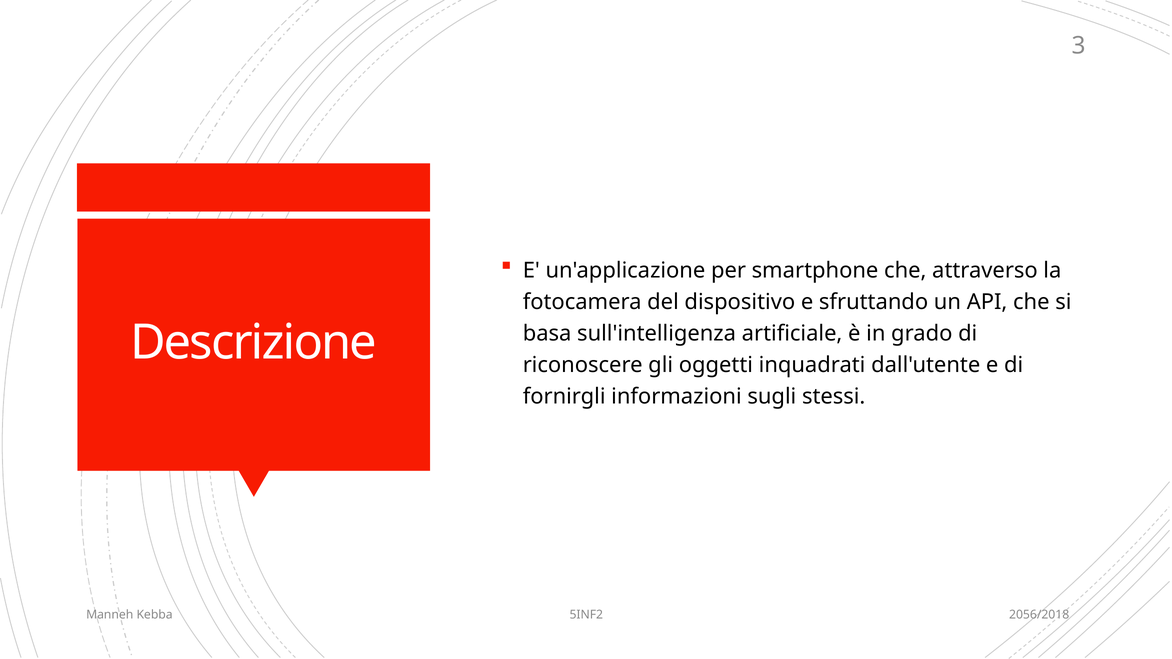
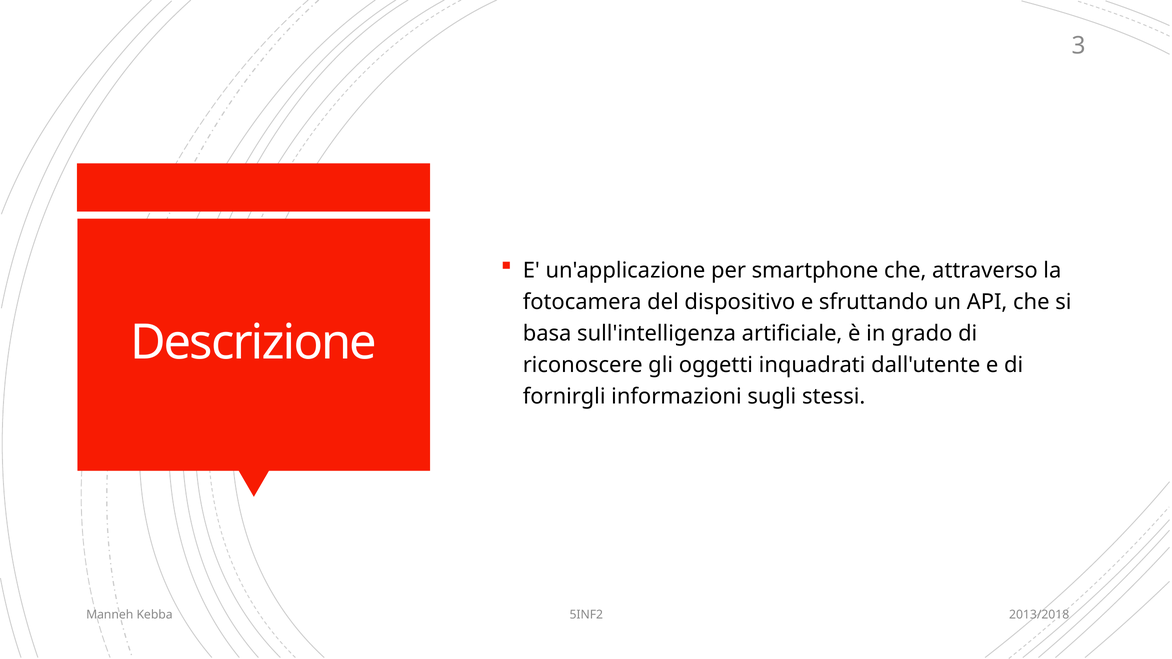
2056/2018: 2056/2018 -> 2013/2018
